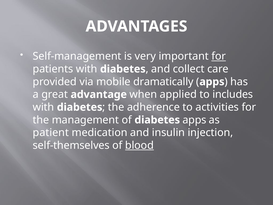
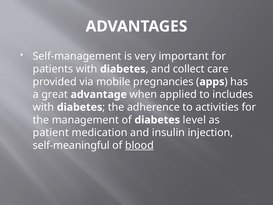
for at (219, 56) underline: present -> none
dramatically: dramatically -> pregnancies
diabetes apps: apps -> level
self-themselves: self-themselves -> self-meaningful
